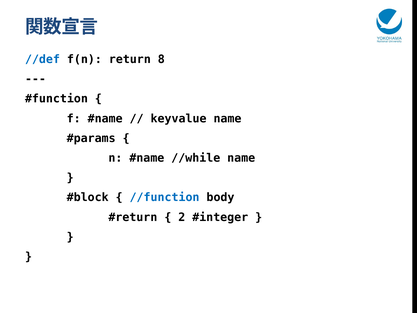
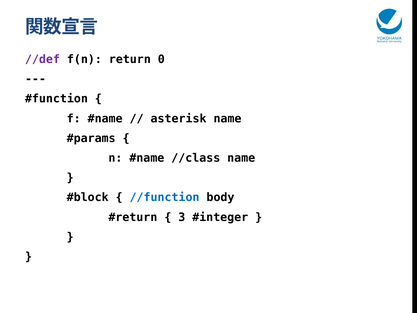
//def colour: blue -> purple
8: 8 -> 0
keyvalue: keyvalue -> asterisk
//while: //while -> //class
2: 2 -> 3
